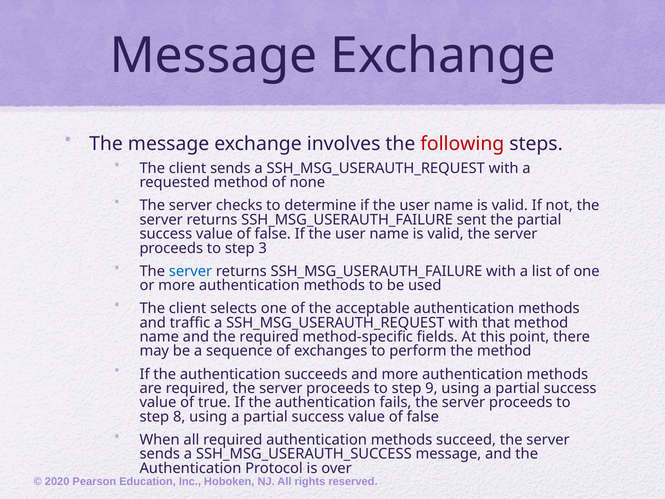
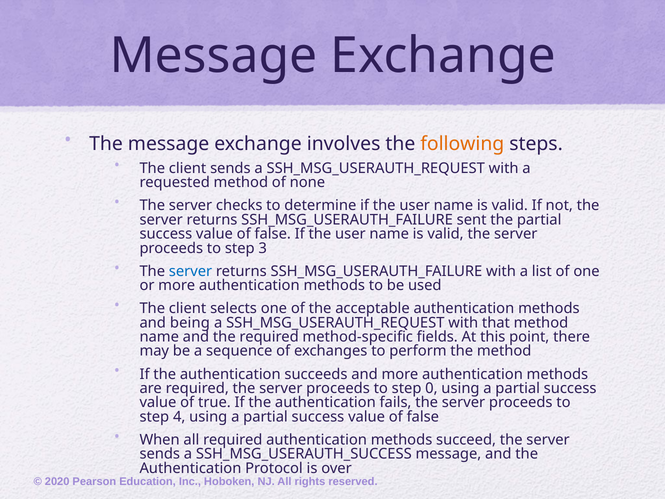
following colour: red -> orange
traffic: traffic -> being
9: 9 -> 0
8: 8 -> 4
